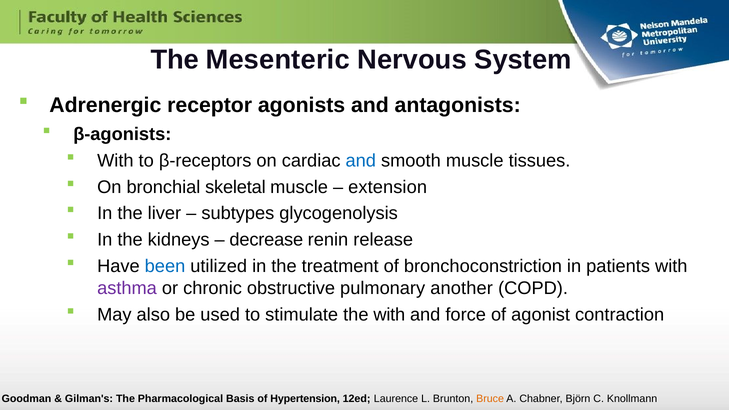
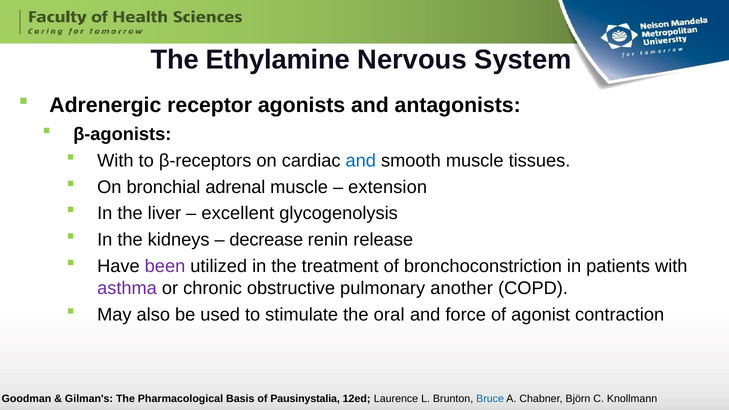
Mesenteric: Mesenteric -> Ethylamine
skeletal: skeletal -> adrenal
subtypes: subtypes -> excellent
been colour: blue -> purple
the with: with -> oral
Hypertension: Hypertension -> Pausinystalia
Bruce colour: orange -> blue
